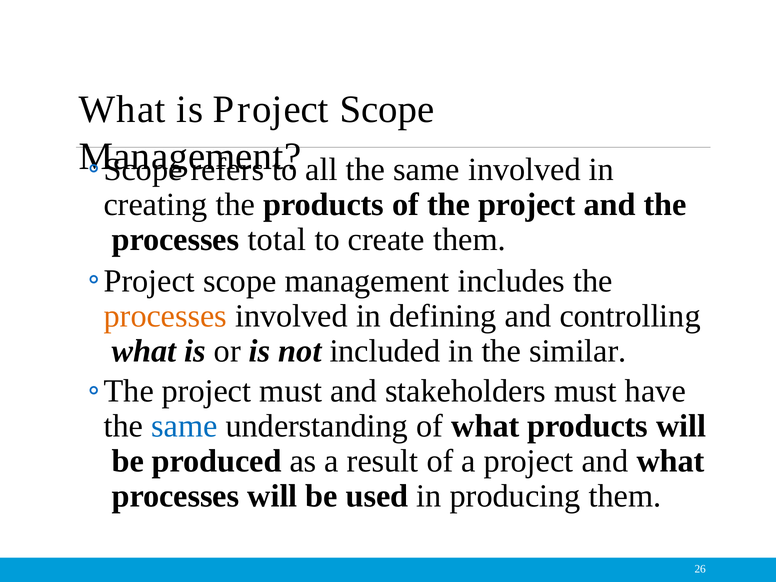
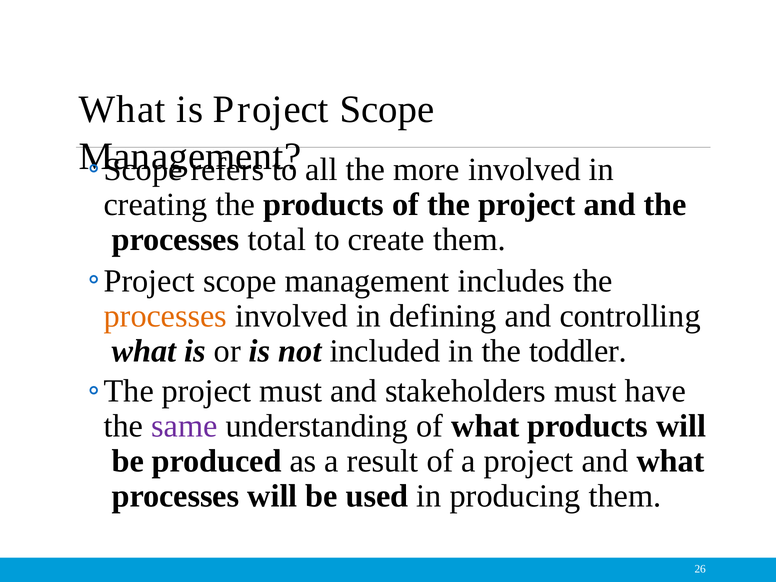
all the same: same -> more
similar: similar -> toddler
same at (184, 426) colour: blue -> purple
